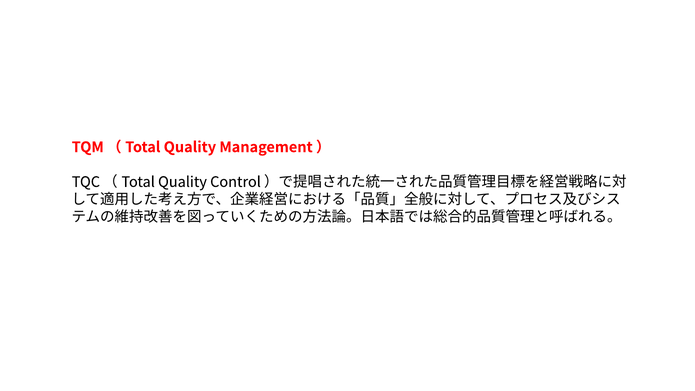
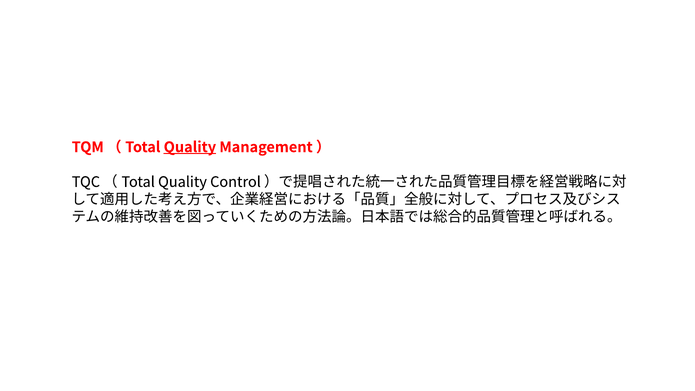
Quality at (190, 147) underline: none -> present
